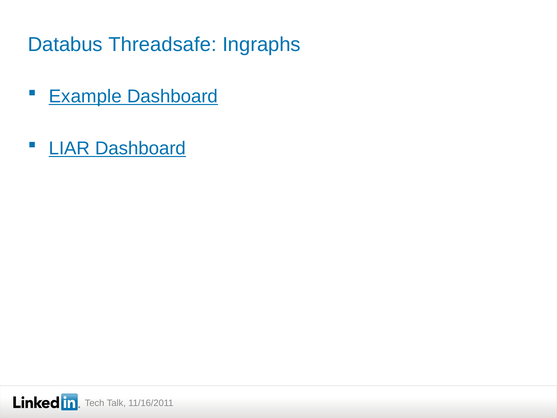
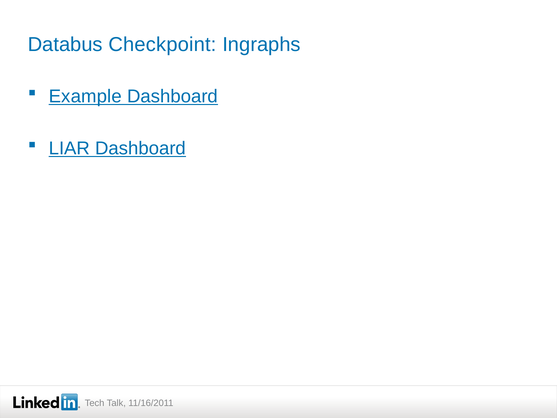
Threadsafe: Threadsafe -> Checkpoint
